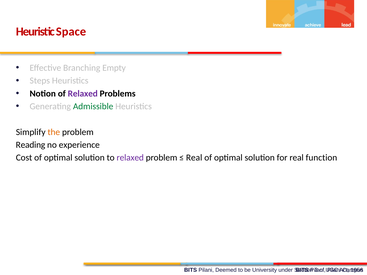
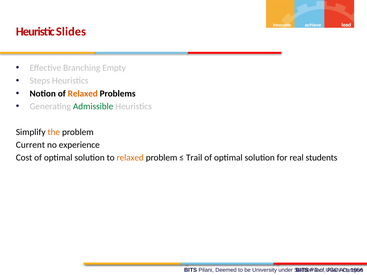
Space: Space -> Slides
Relaxed at (83, 94) colour: purple -> orange
Reading: Reading -> Current
relaxed at (130, 158) colour: purple -> orange
Real at (194, 158): Real -> Trail
function: function -> students
